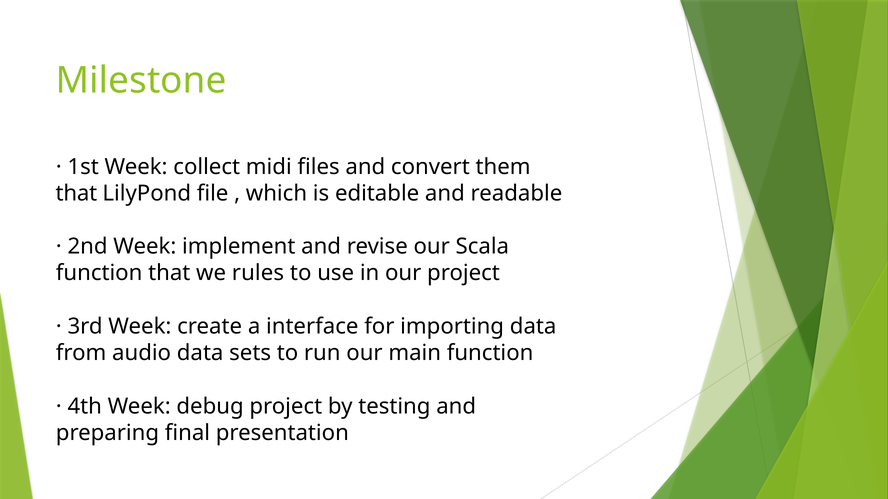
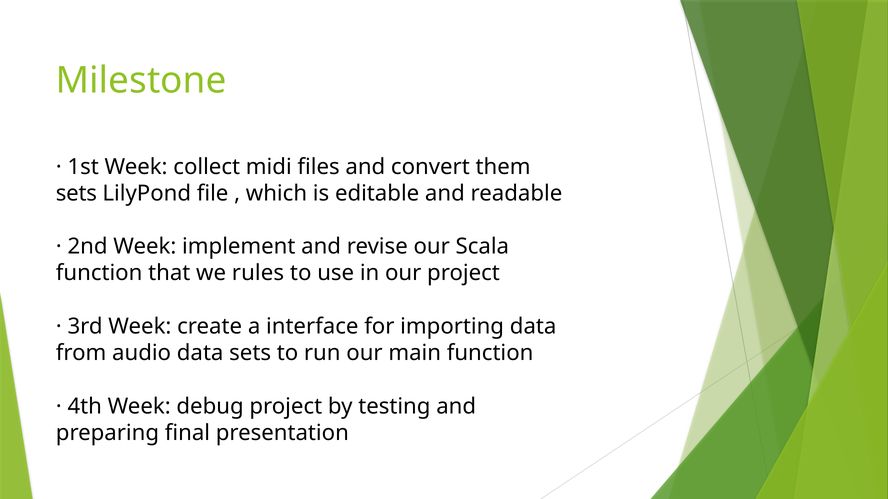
that at (76, 193): that -> sets
